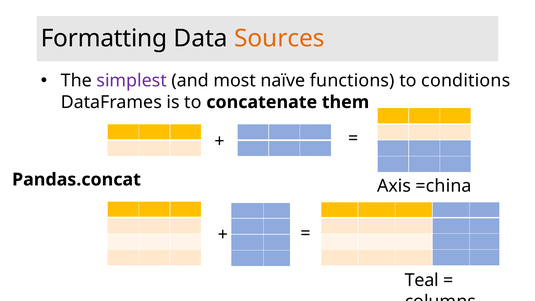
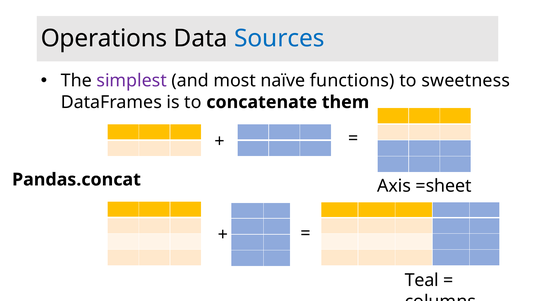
Formatting: Formatting -> Operations
Sources colour: orange -> blue
conditions: conditions -> sweetness
=china: =china -> =sheet
